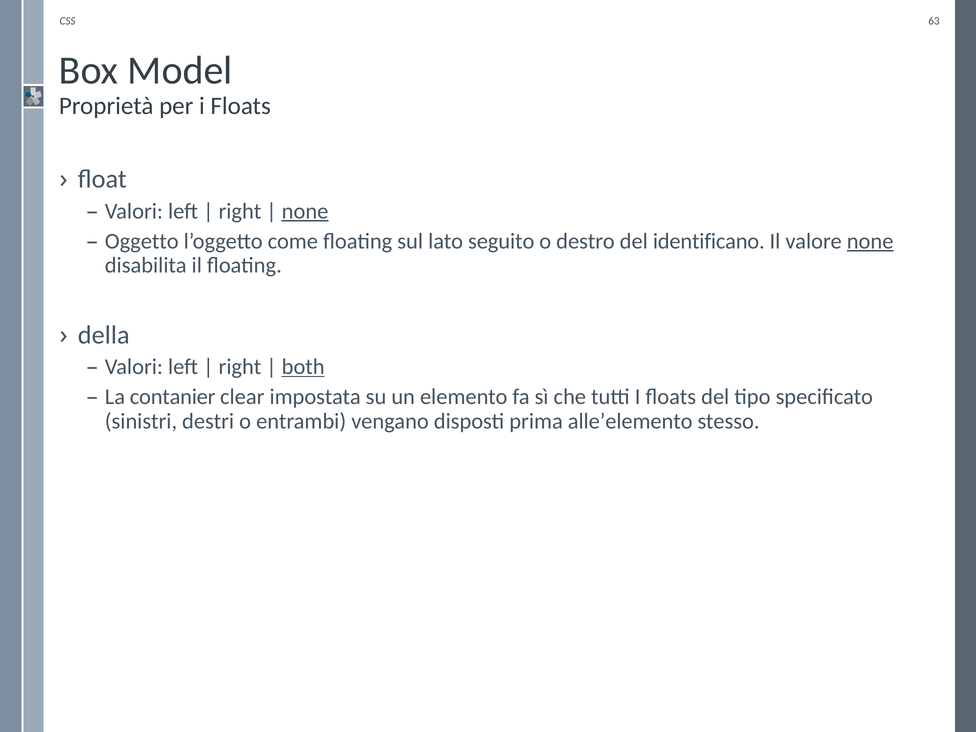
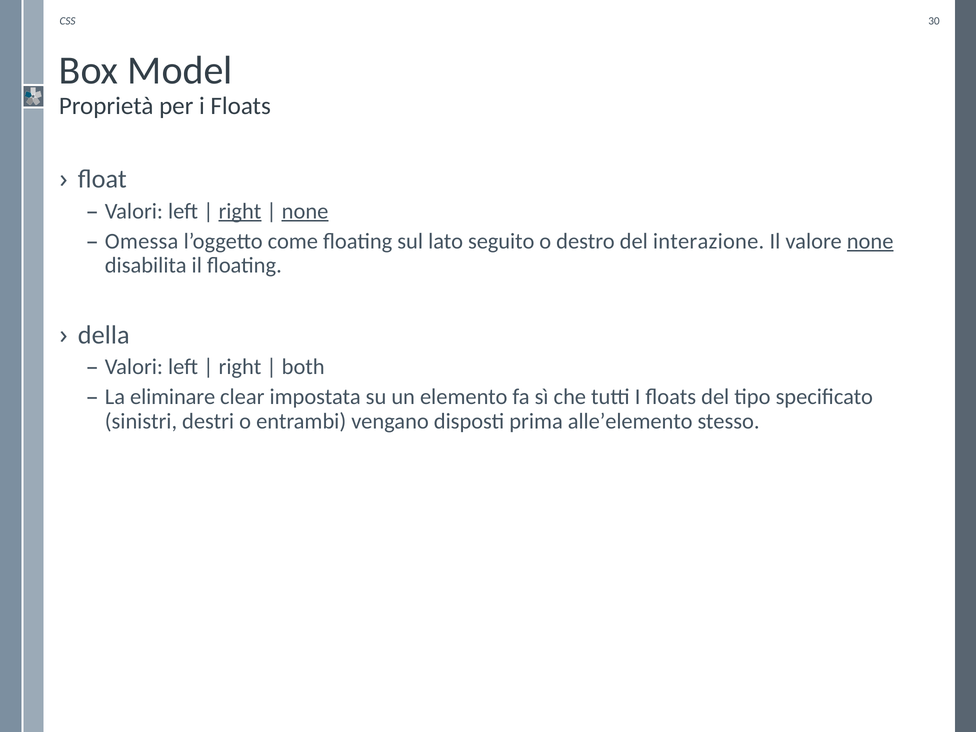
63: 63 -> 30
right at (240, 211) underline: none -> present
Oggetto: Oggetto -> Omessa
identificano: identificano -> interazione
both underline: present -> none
contanier: contanier -> eliminare
